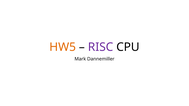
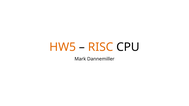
RISC colour: purple -> orange
